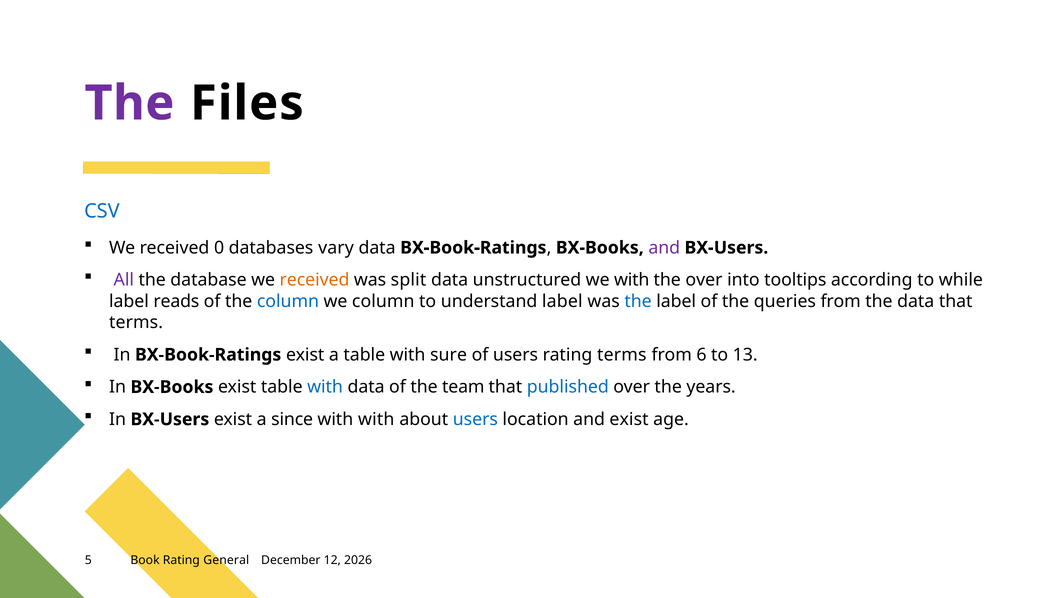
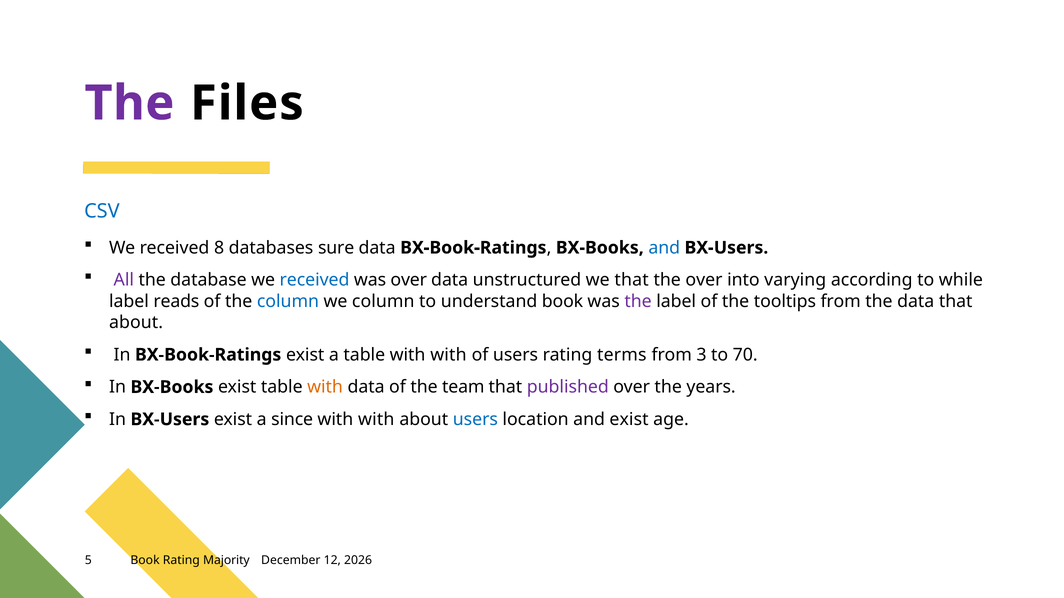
0: 0 -> 8
vary: vary -> sure
and at (664, 248) colour: purple -> blue
received at (315, 280) colour: orange -> blue
was split: split -> over
we with: with -> that
tooltips: tooltips -> varying
understand label: label -> book
the at (638, 301) colour: blue -> purple
queries: queries -> tooltips
terms at (136, 323): terms -> about
table with sure: sure -> with
6: 6 -> 3
13: 13 -> 70
with at (325, 387) colour: blue -> orange
published colour: blue -> purple
General: General -> Majority
